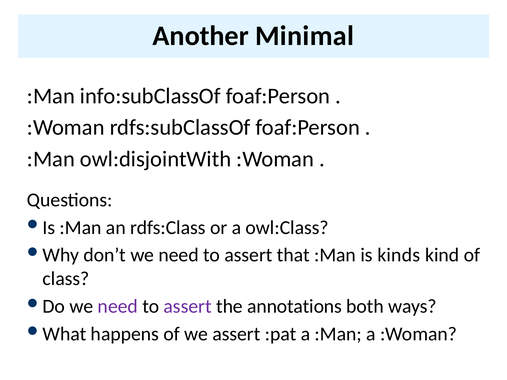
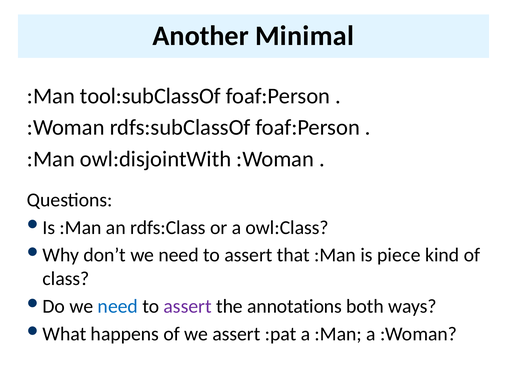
info:subClassOf: info:subClassOf -> tool:subClassOf
kinds: kinds -> piece
need at (118, 307) colour: purple -> blue
